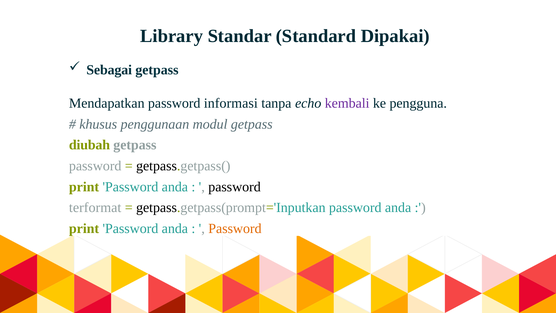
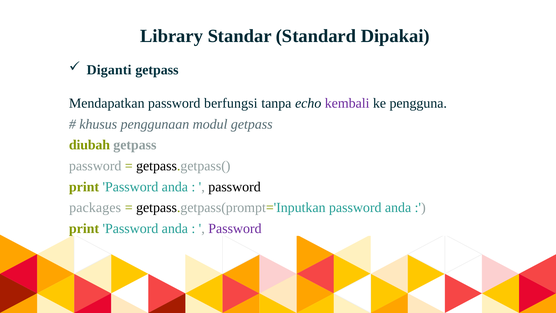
Sebagai: Sebagai -> Diganti
informasi: informasi -> berfungsi
terformat: terformat -> packages
Password at (235, 228) colour: orange -> purple
